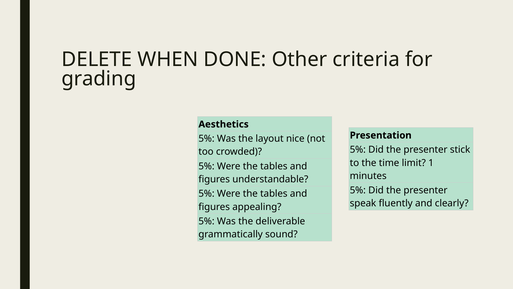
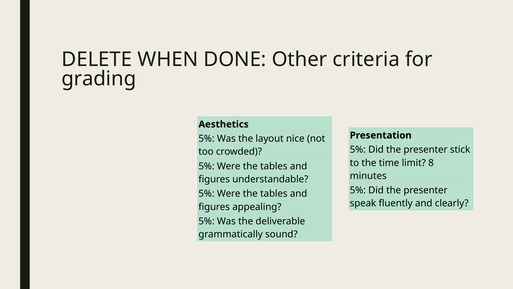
1: 1 -> 8
